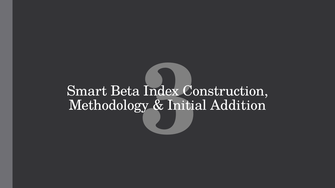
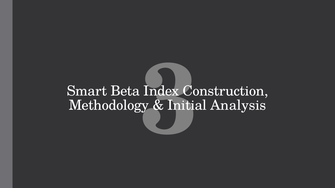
Addition: Addition -> Analysis
